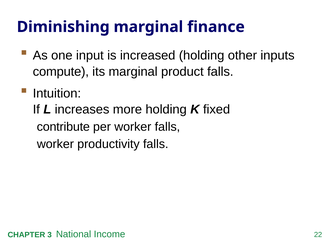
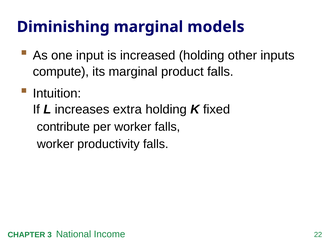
finance: finance -> models
more: more -> extra
